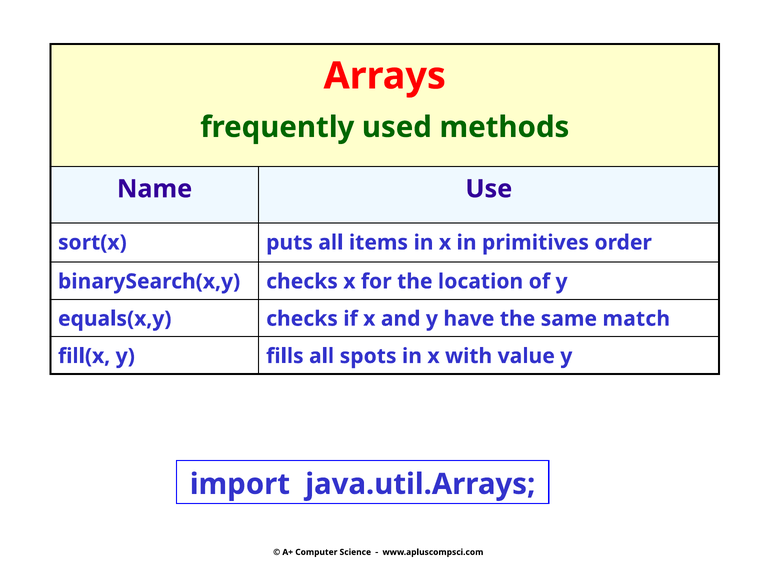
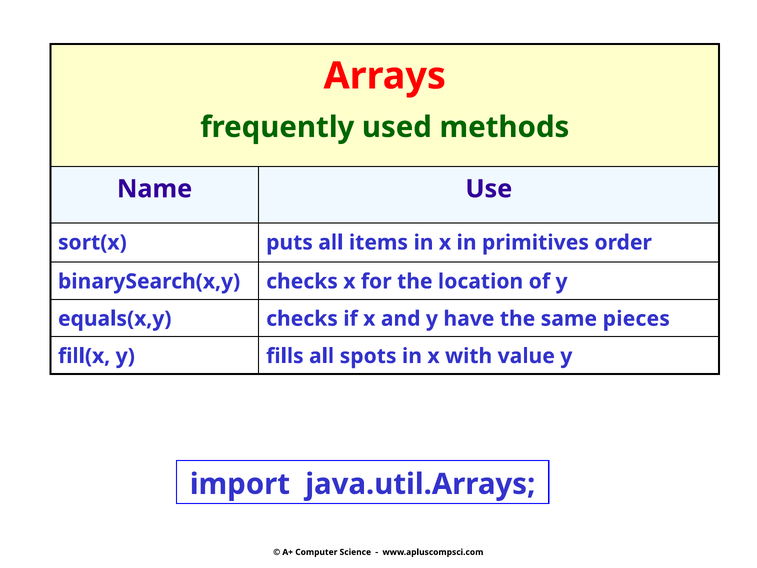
match: match -> pieces
